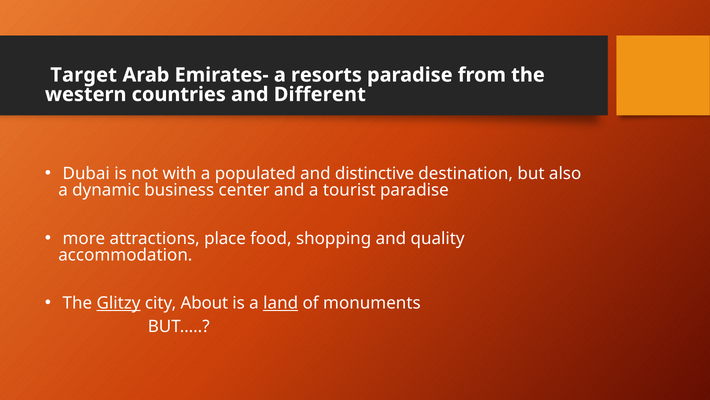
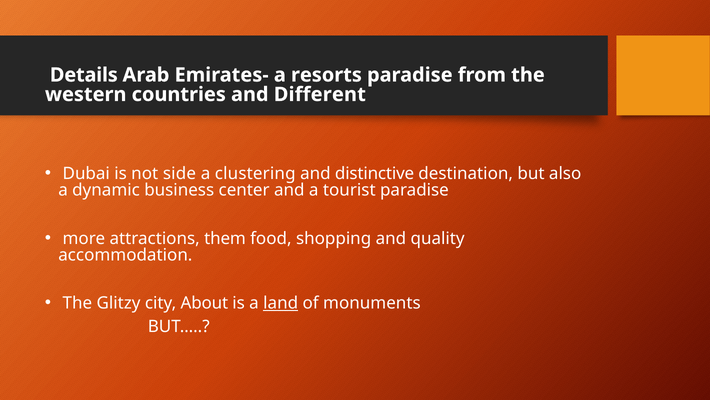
Target: Target -> Details
with: with -> side
populated: populated -> clustering
place: place -> them
Glitzy underline: present -> none
